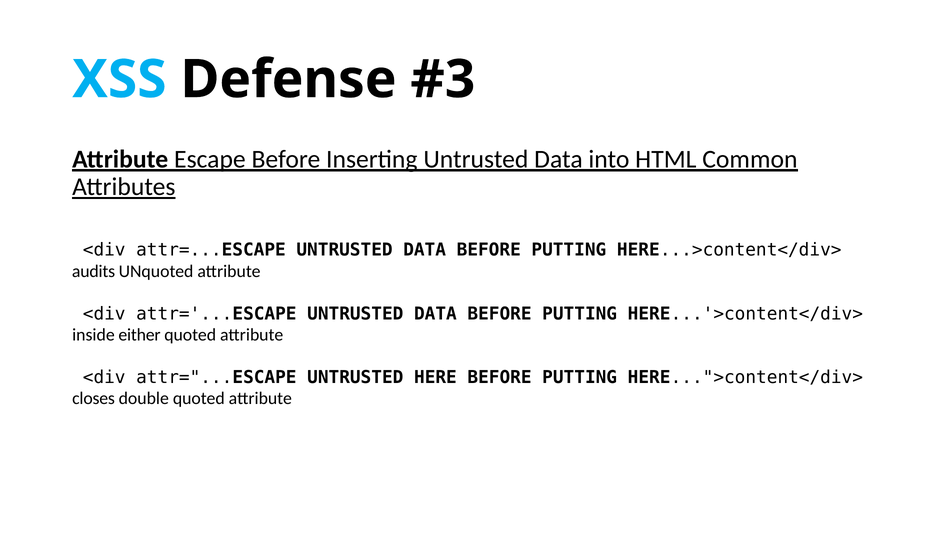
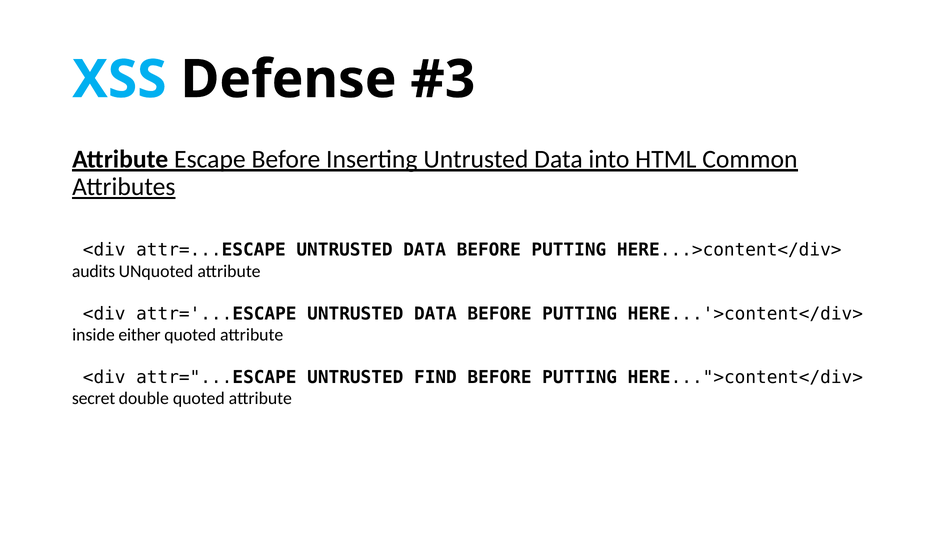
HERE: HERE -> FIND
closes: closes -> secret
